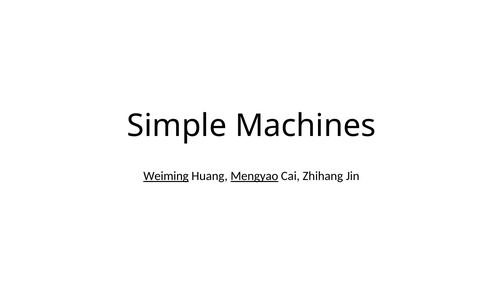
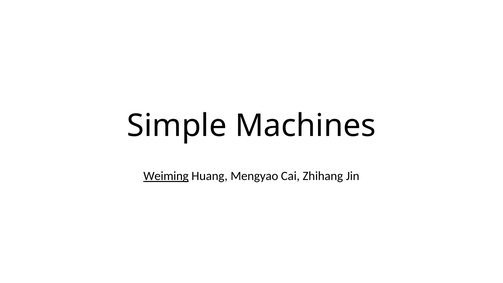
Mengyao underline: present -> none
